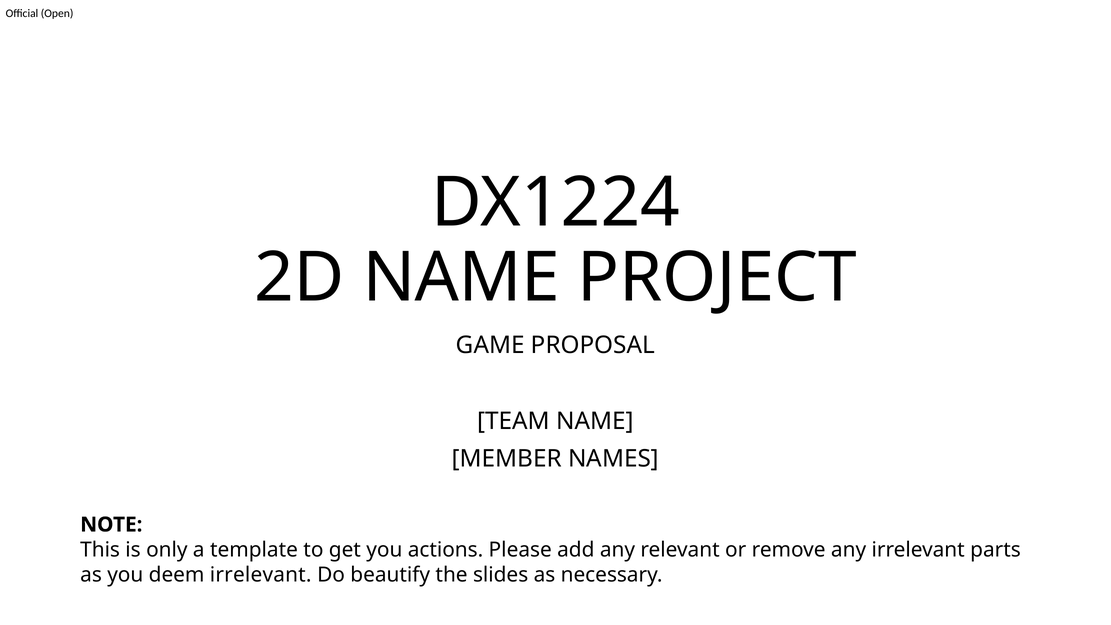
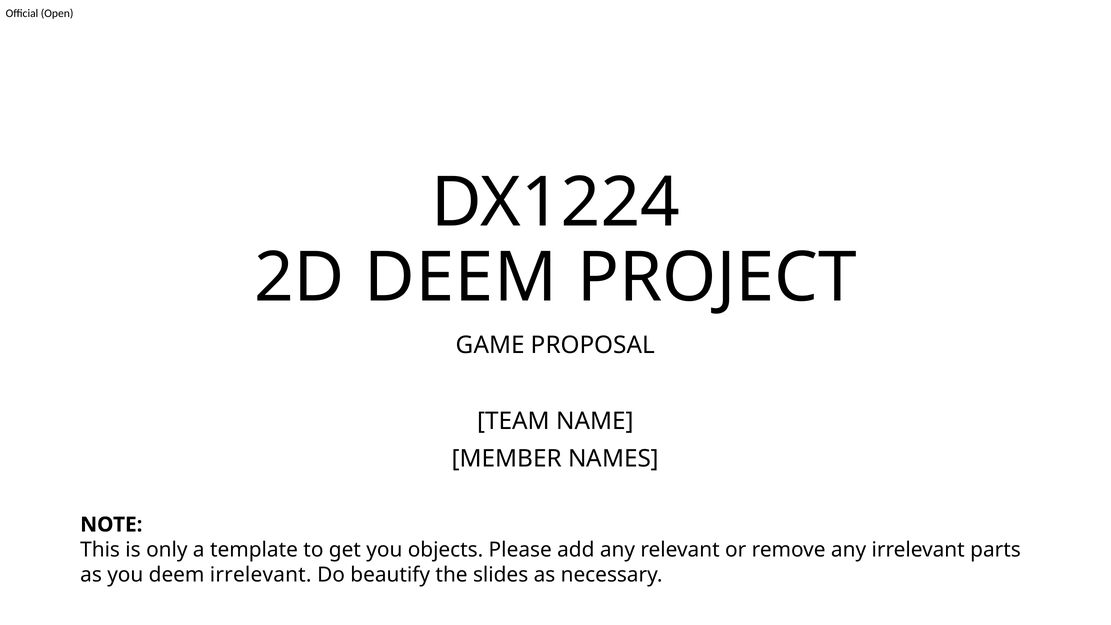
2D NAME: NAME -> DEEM
actions: actions -> objects
